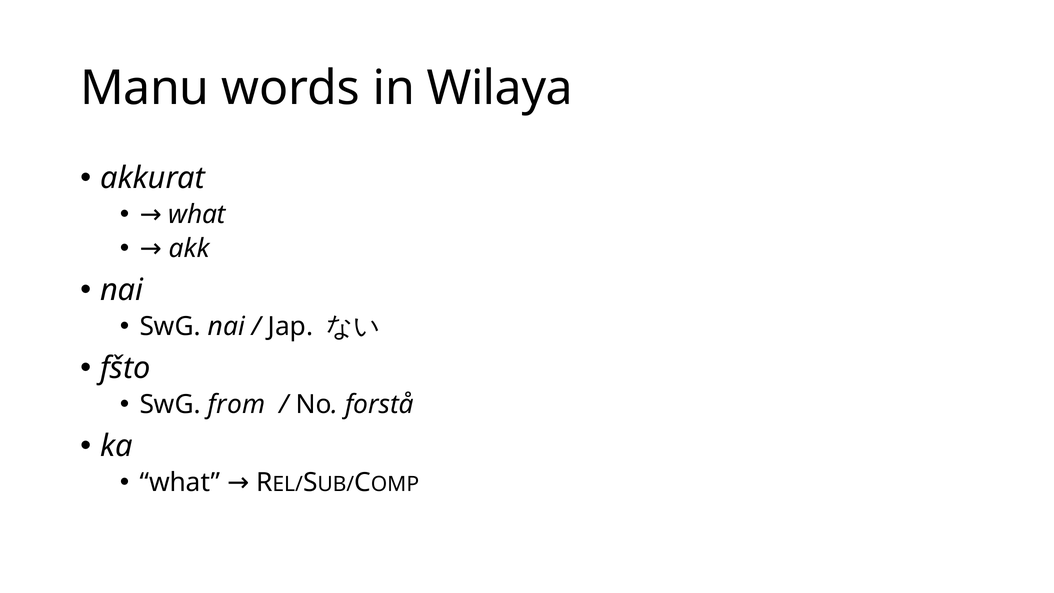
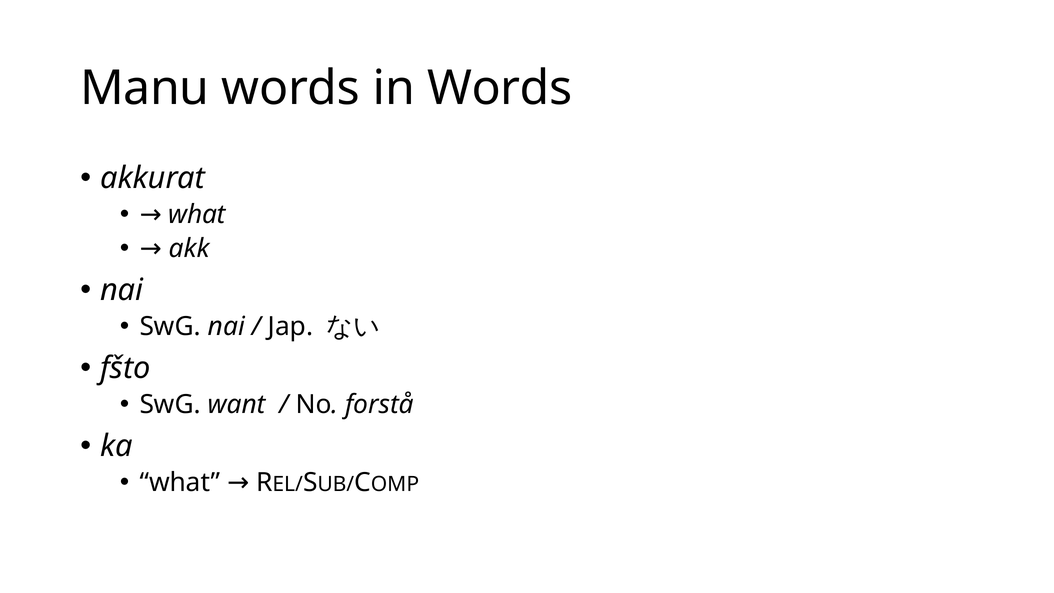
in Wilaya: Wilaya -> Words
from: from -> want
